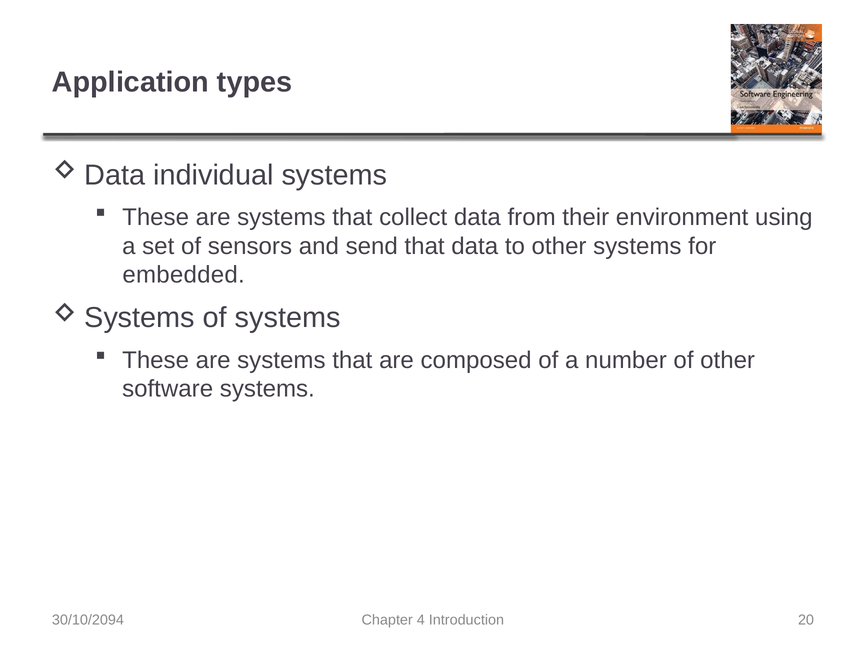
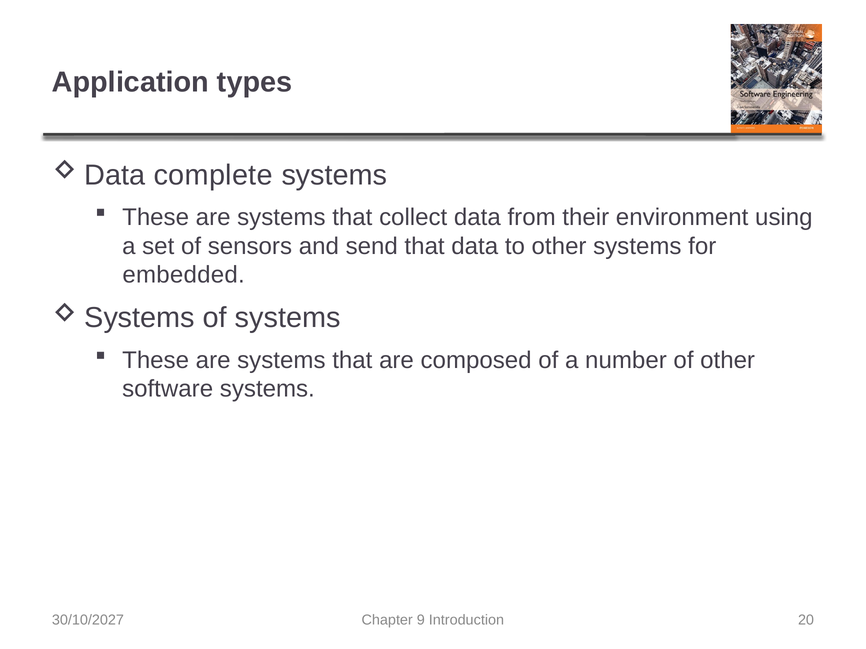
individual: individual -> complete
30/10/2094: 30/10/2094 -> 30/10/2027
4: 4 -> 9
